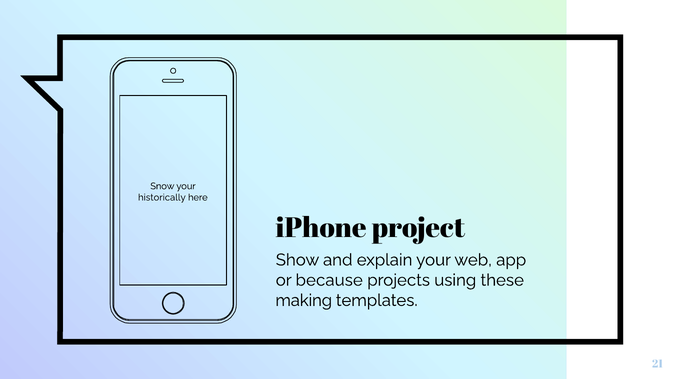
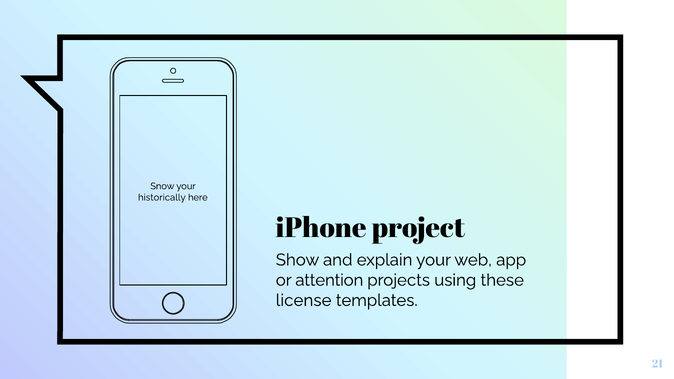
because: because -> attention
making: making -> license
